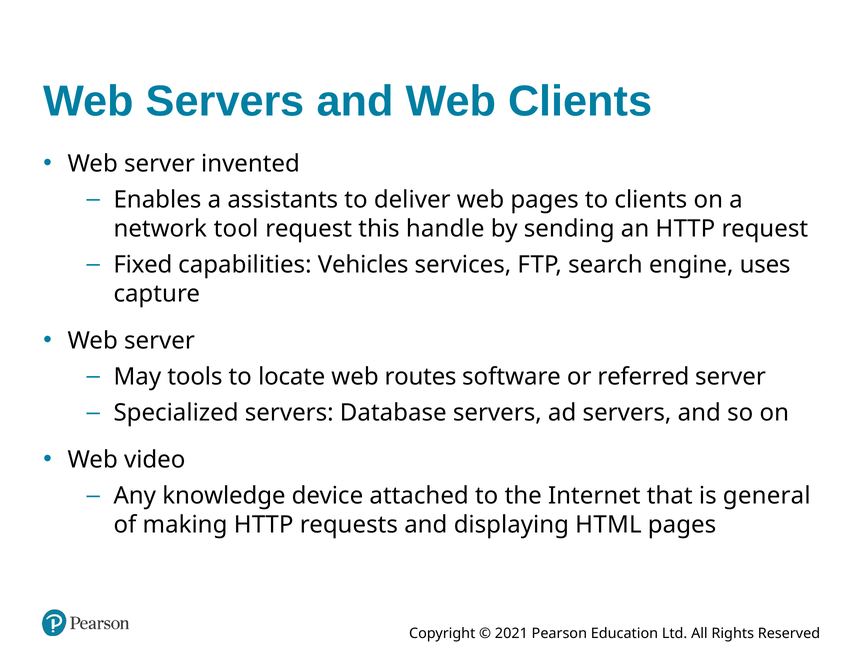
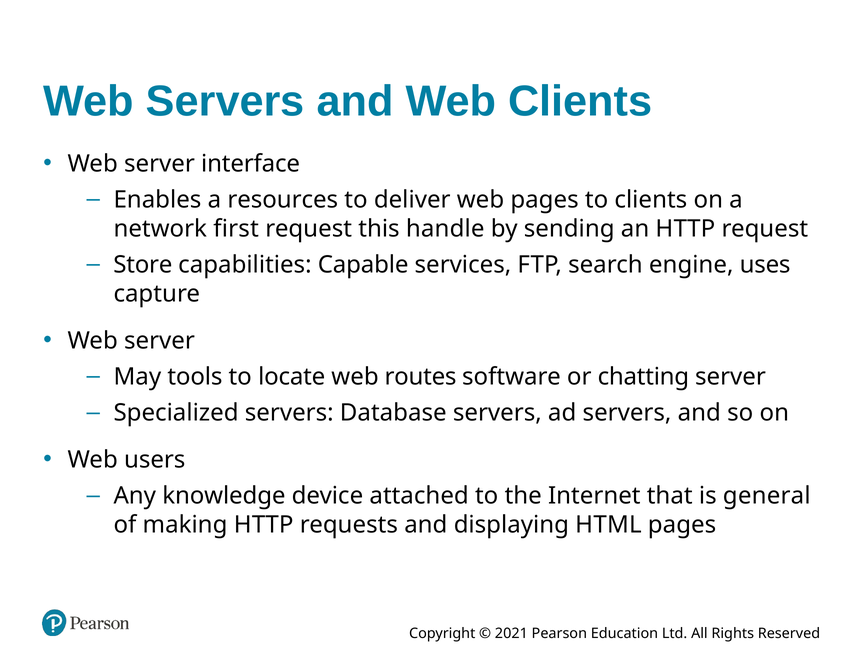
invented: invented -> interface
assistants: assistants -> resources
tool: tool -> first
Fixed: Fixed -> Store
Vehicles: Vehicles -> Capable
referred: referred -> chatting
video: video -> users
